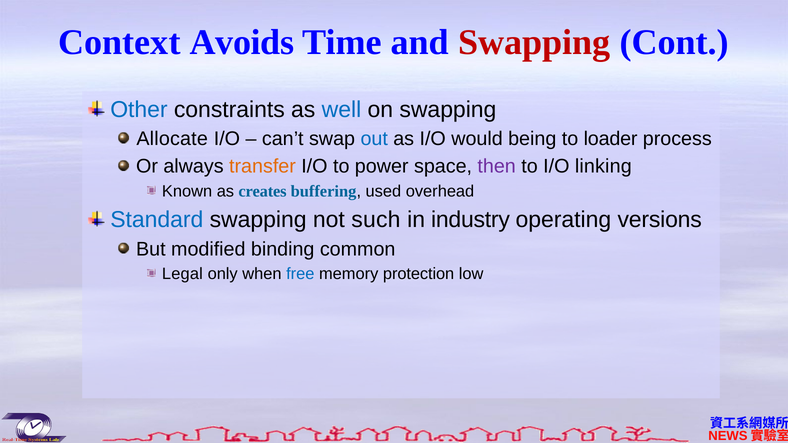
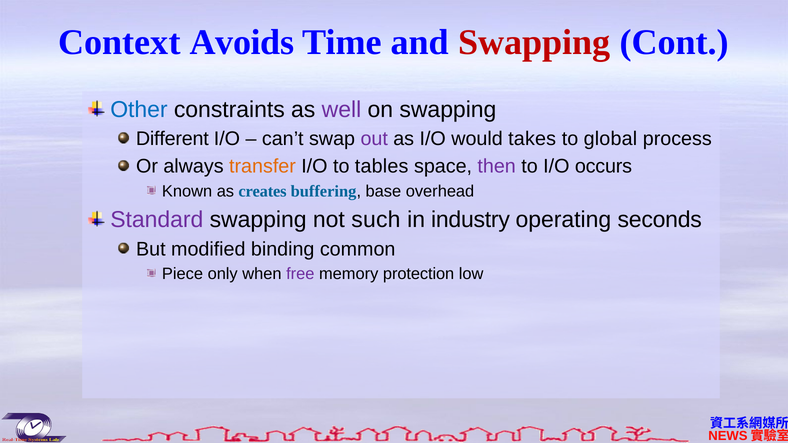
well colour: blue -> purple
Allocate: Allocate -> Different
out colour: blue -> purple
being: being -> takes
loader: loader -> global
power: power -> tables
linking: linking -> occurs
used: used -> base
Standard colour: blue -> purple
versions: versions -> seconds
Legal: Legal -> Piece
free colour: blue -> purple
